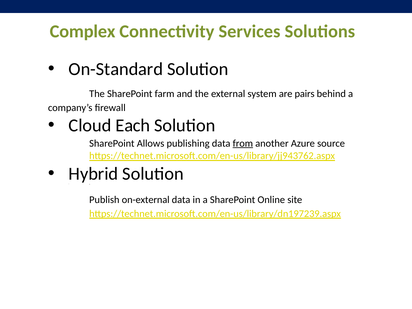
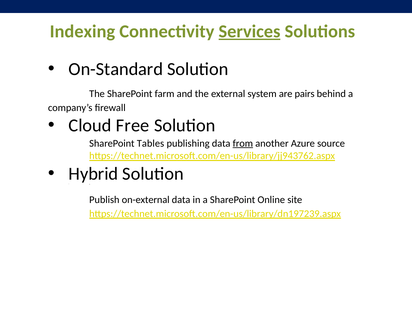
Complex: Complex -> Indexing
Services underline: none -> present
Each: Each -> Free
Allows: Allows -> Tables
